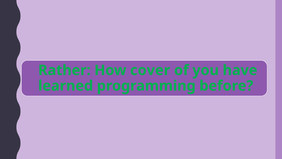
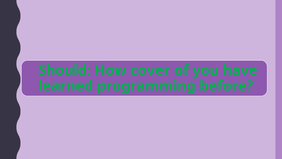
Rather: Rather -> Should
